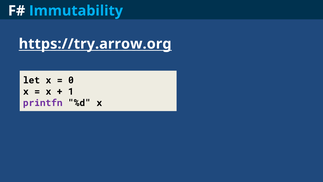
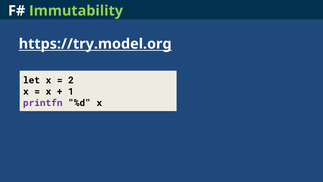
Immutability colour: light blue -> light green
https://try.arrow.org: https://try.arrow.org -> https://try.model.org
0: 0 -> 2
